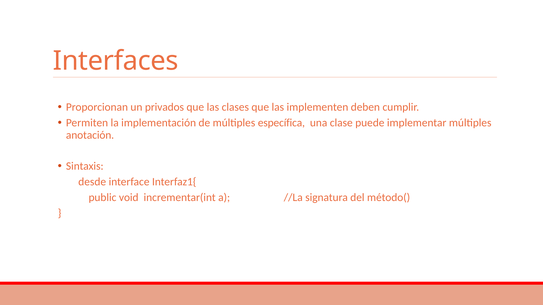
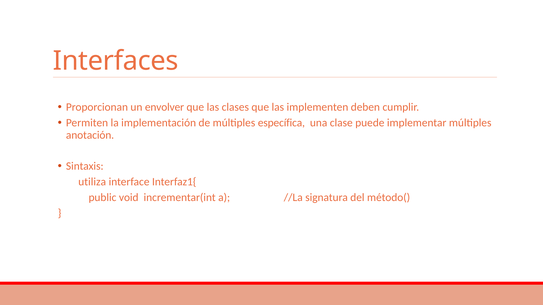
privados: privados -> envolver
desde: desde -> utiliza
